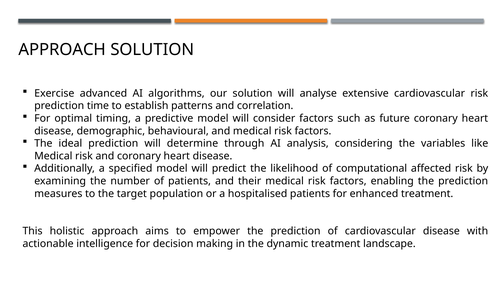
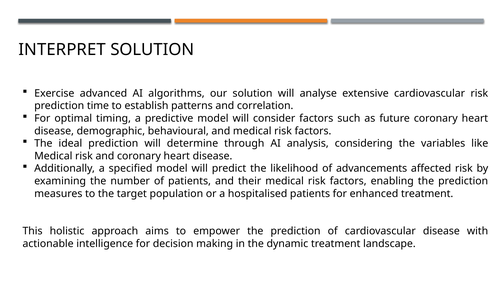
APPROACH at (62, 50): APPROACH -> INTERPRET
computational: computational -> advancements
